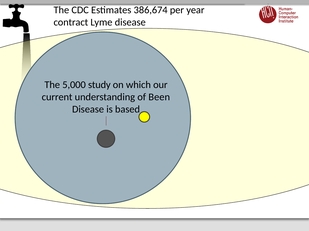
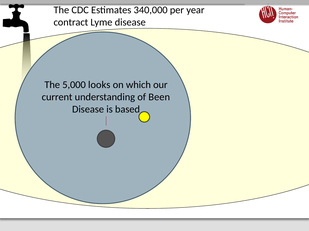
386,674: 386,674 -> 340,000
study: study -> looks
